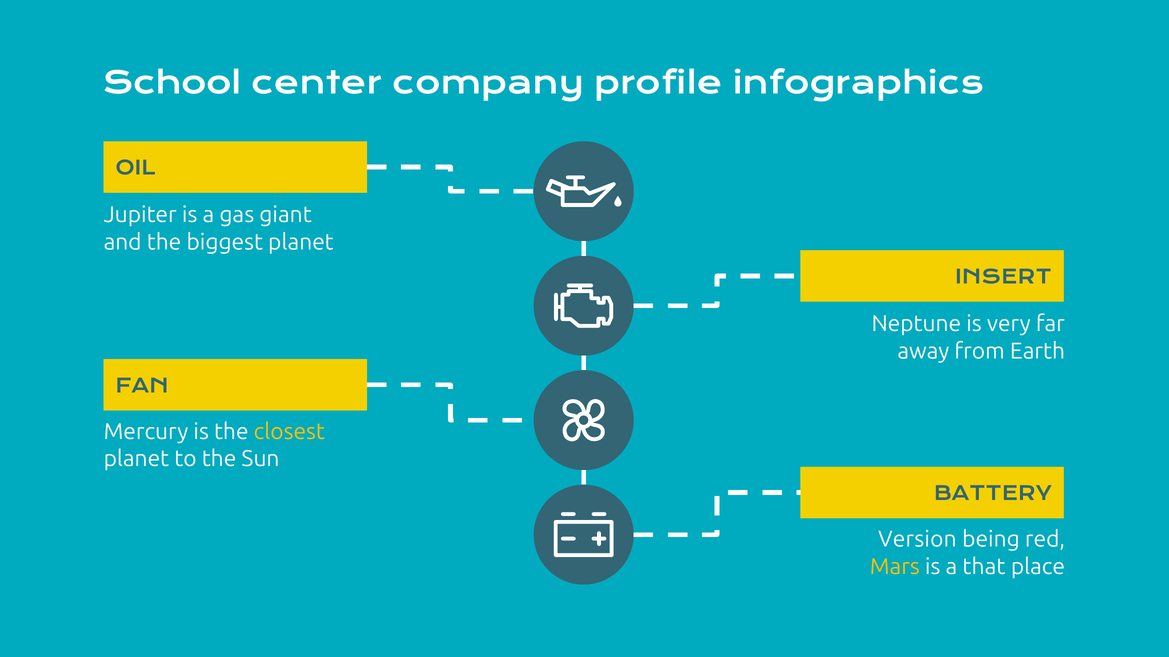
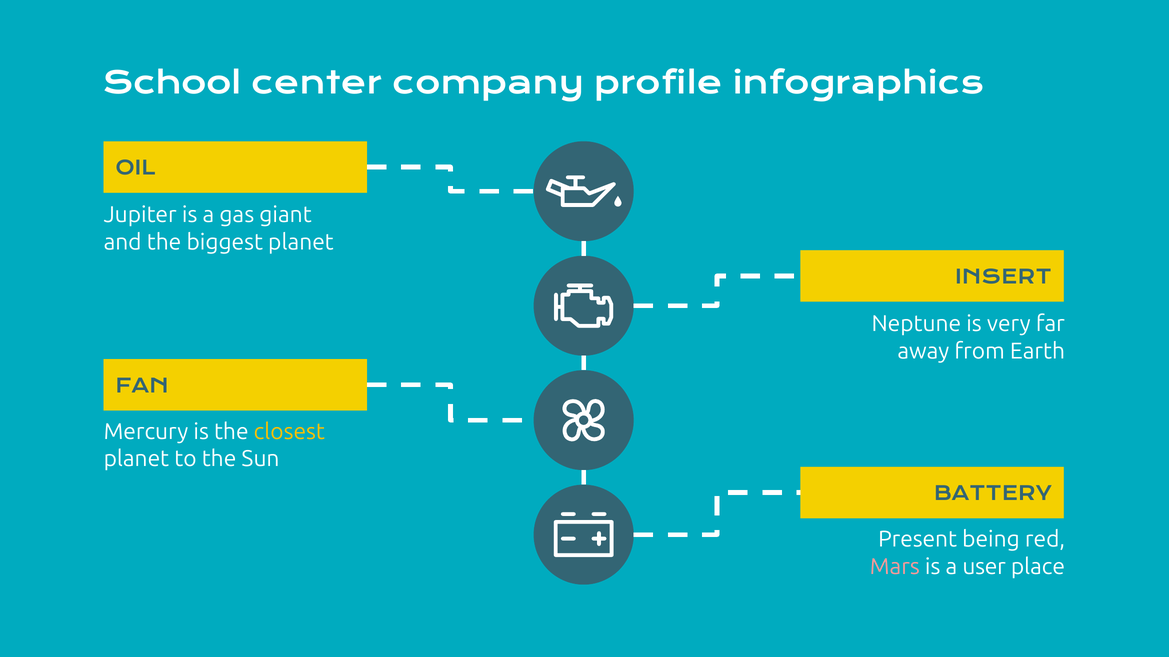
Version: Version -> Present
Mars colour: yellow -> pink
that: that -> user
